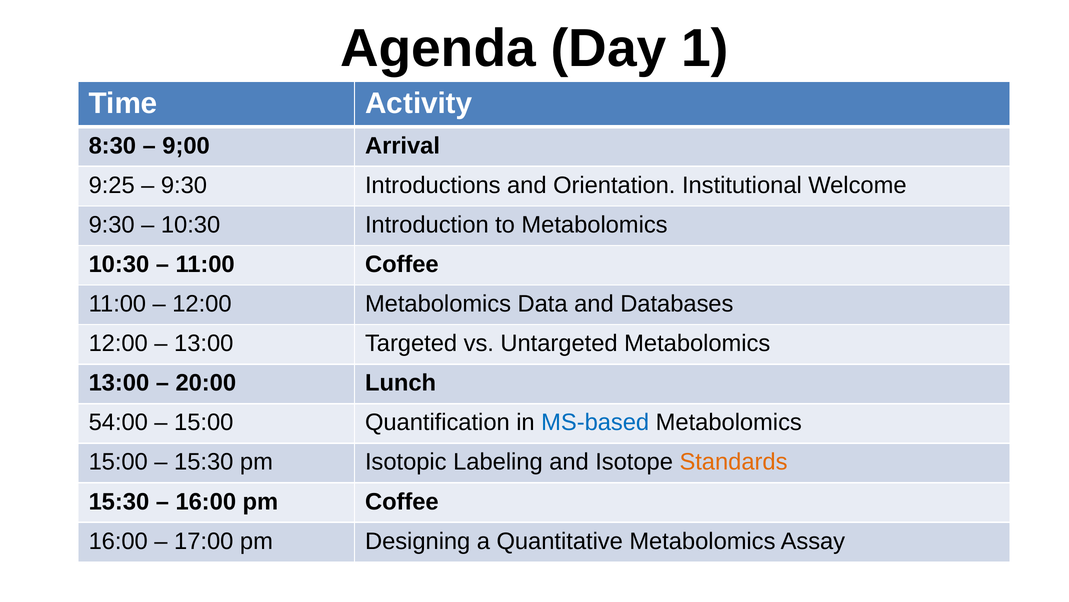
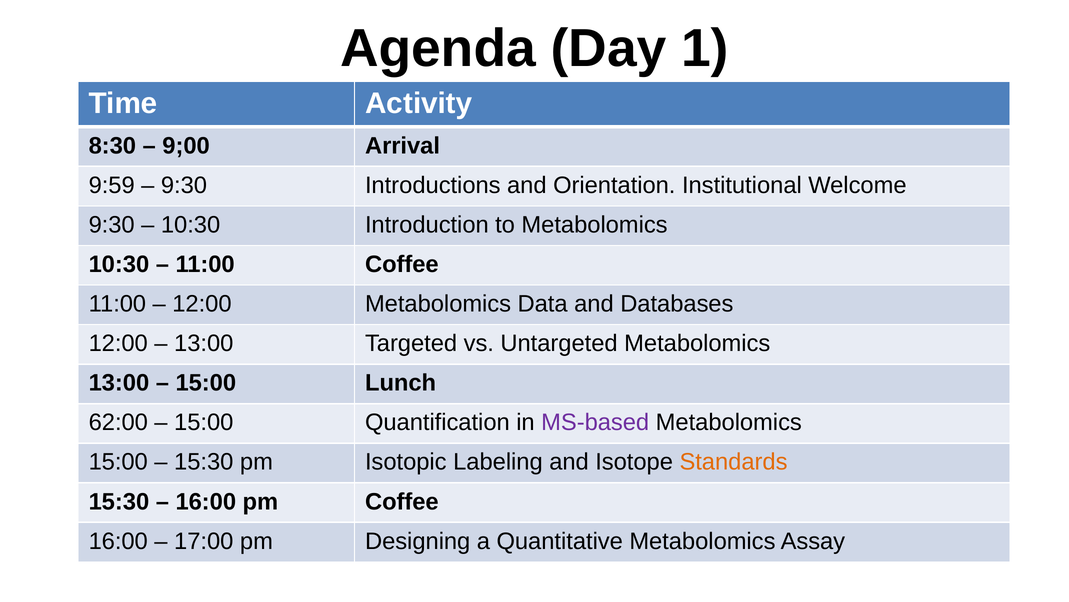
9:25: 9:25 -> 9:59
20:00 at (206, 383): 20:00 -> 15:00
54:00: 54:00 -> 62:00
MS-based colour: blue -> purple
